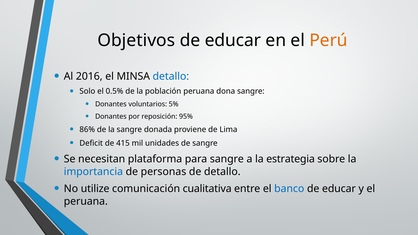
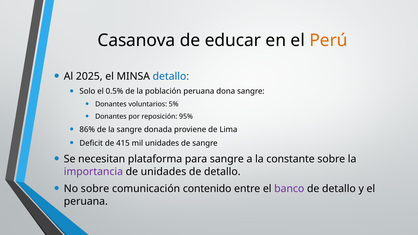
Objetivos: Objetivos -> Casanova
2016: 2016 -> 2025
estrategia: estrategia -> constante
importancia colour: blue -> purple
de personas: personas -> unidades
No utilize: utilize -> sobre
cualitativa: cualitativa -> contenido
banco colour: blue -> purple
educar at (339, 189): educar -> detallo
